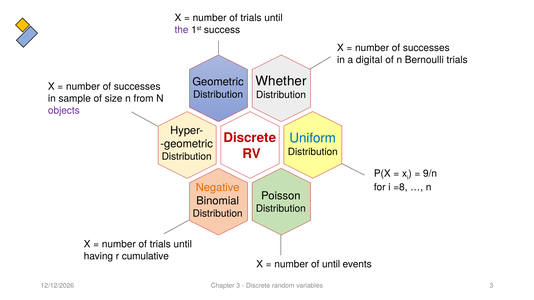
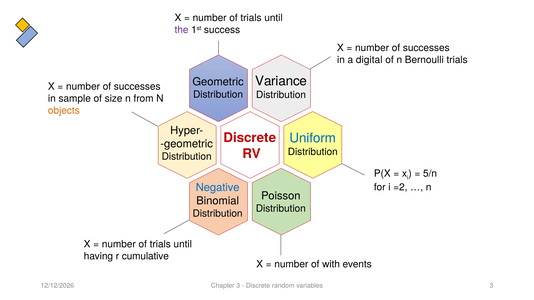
Whether: Whether -> Variance
objects colour: purple -> orange
9/n: 9/n -> 5/n
Negative colour: orange -> blue
=8: =8 -> =2
of until: until -> with
